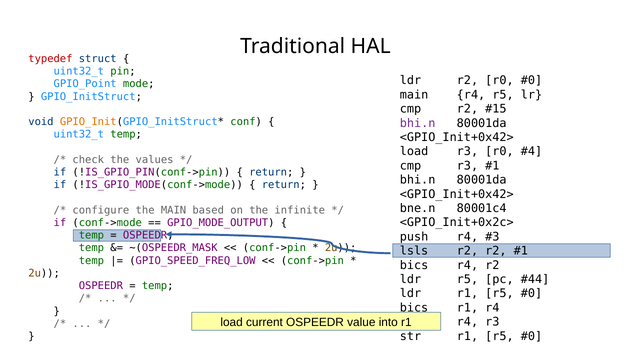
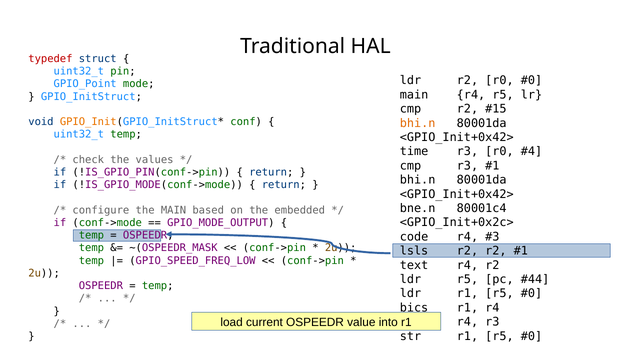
bhi.n at (418, 123) colour: purple -> orange
load at (414, 152): load -> time
infinite: infinite -> embedded
push: push -> code
bics at (414, 265): bics -> text
